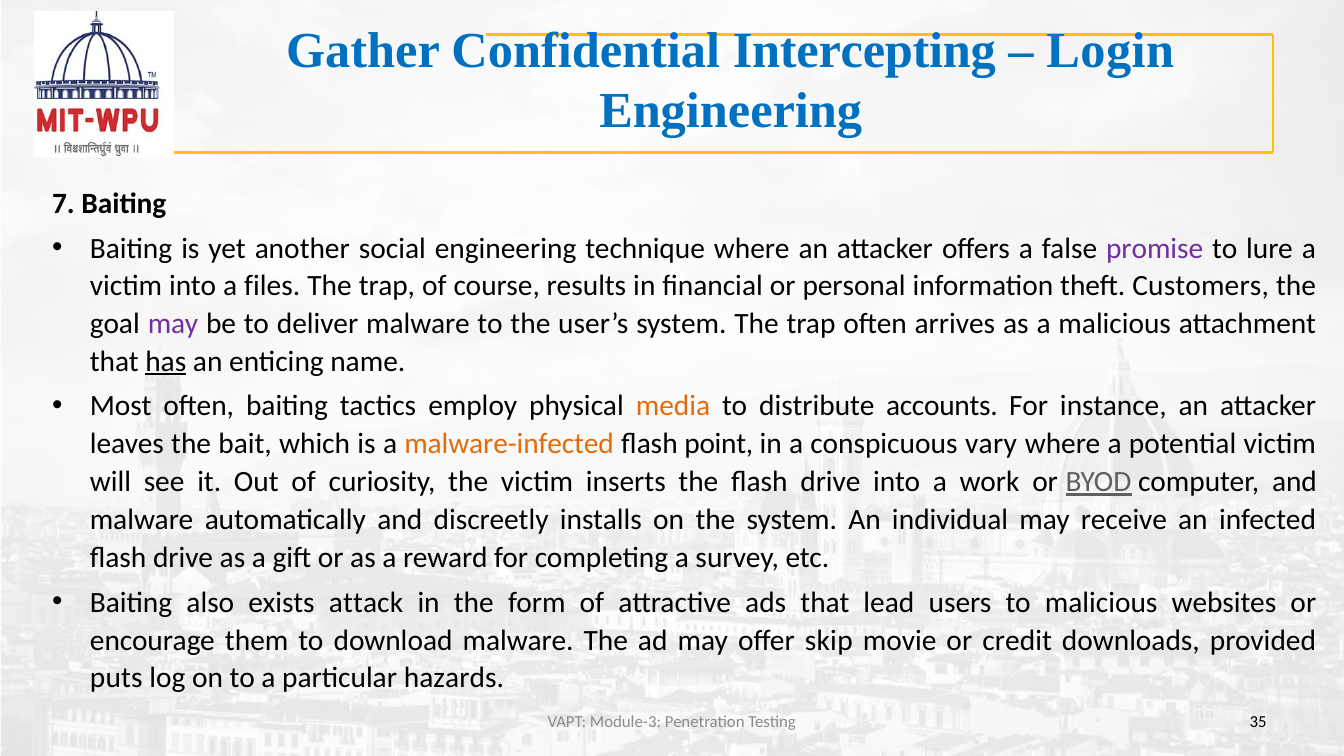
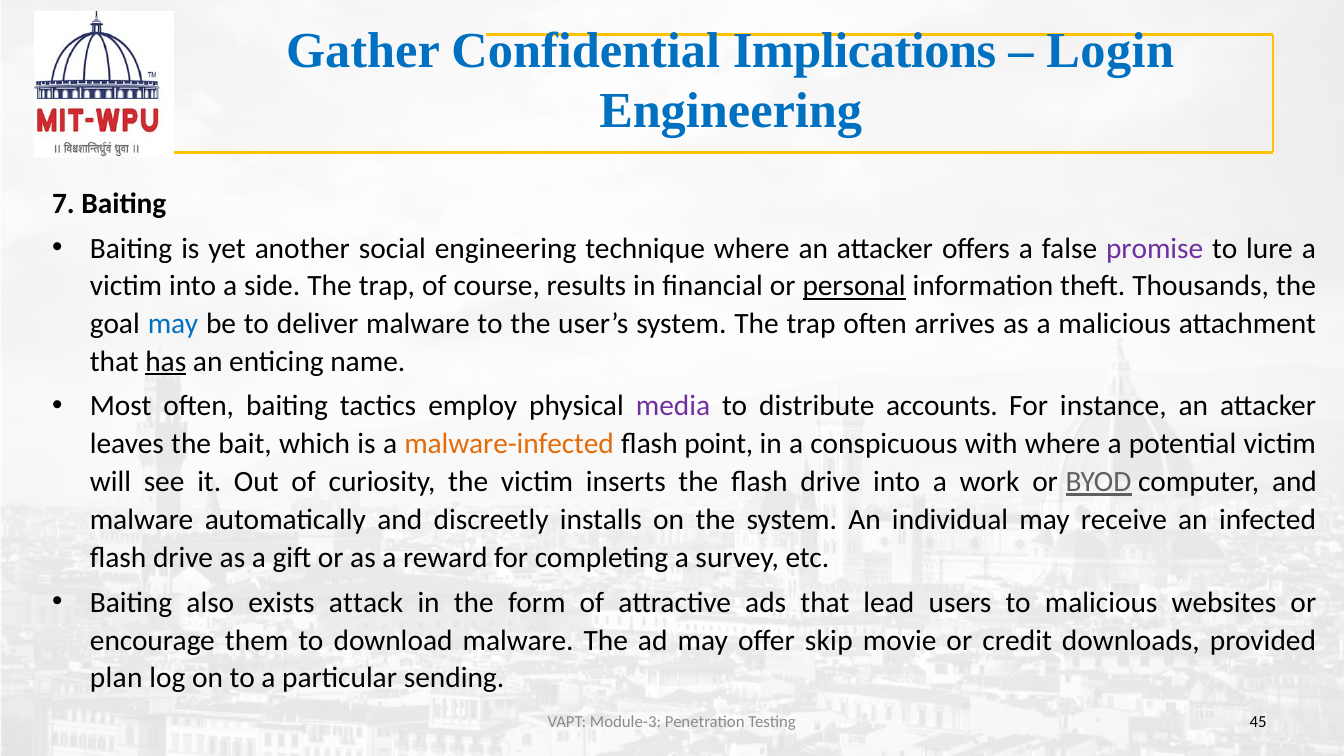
Intercepting: Intercepting -> Implications
files: files -> side
personal underline: none -> present
Customers: Customers -> Thousands
may at (173, 324) colour: purple -> blue
media colour: orange -> purple
vary: vary -> with
puts: puts -> plan
hazards: hazards -> sending
35: 35 -> 45
